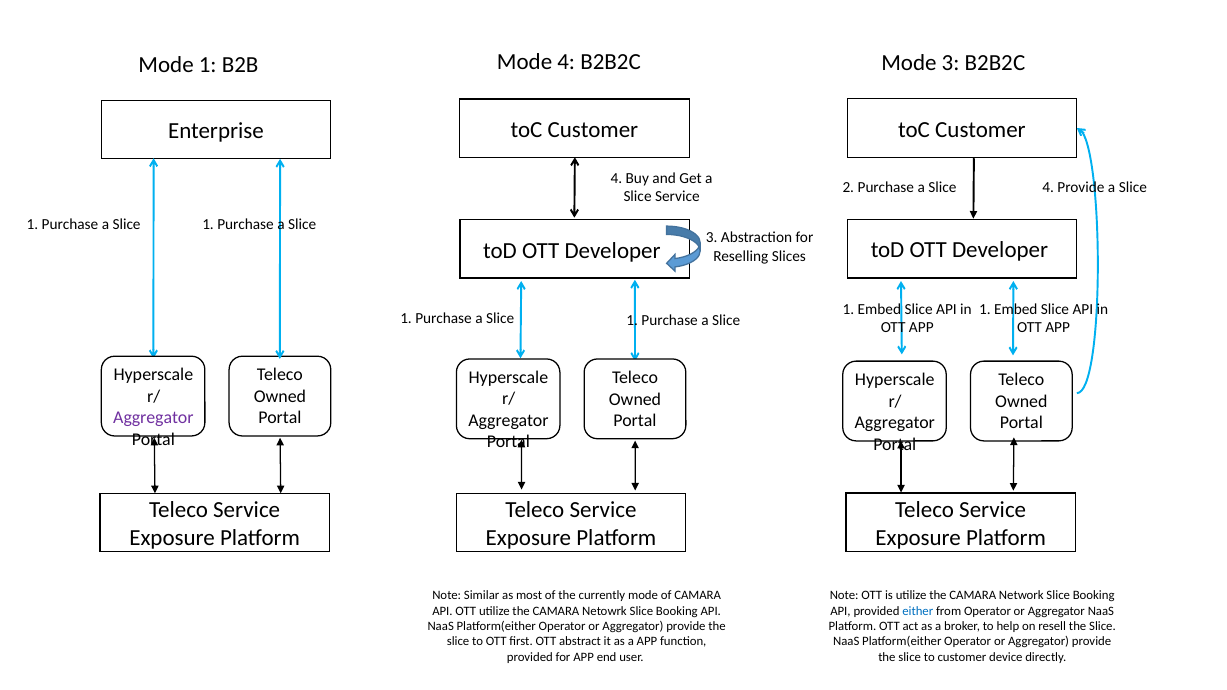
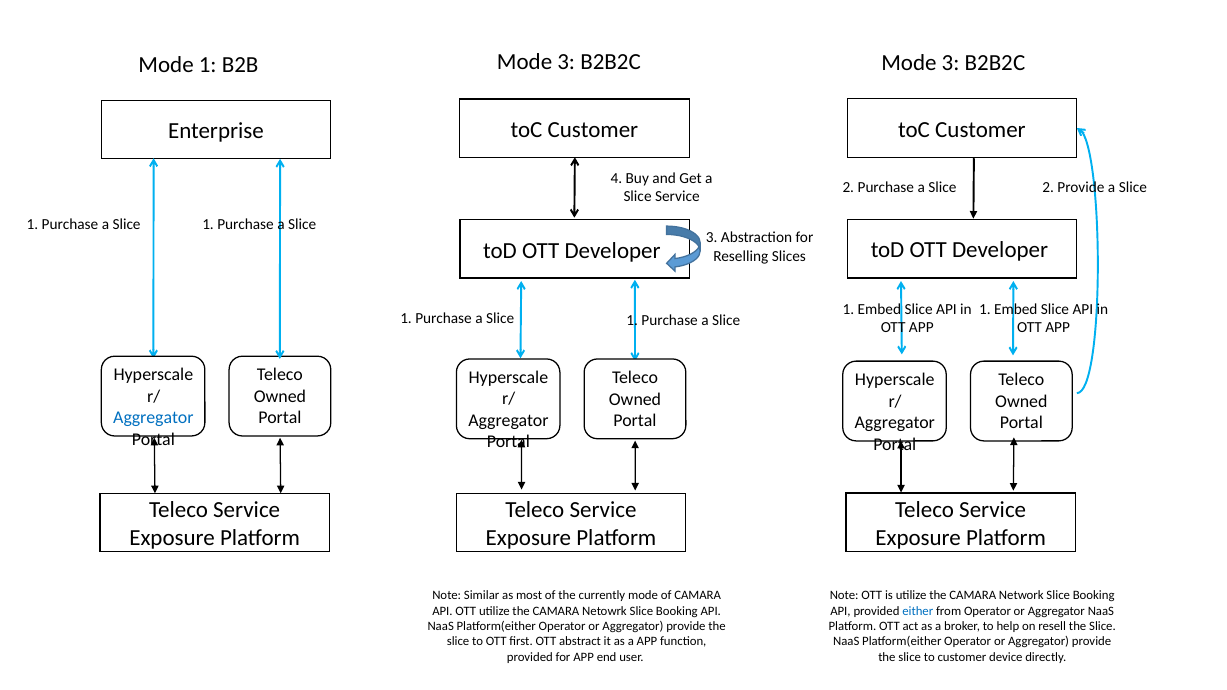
4 at (566, 62): 4 -> 3
Slice 4: 4 -> 2
Aggregator at (153, 418) colour: purple -> blue
